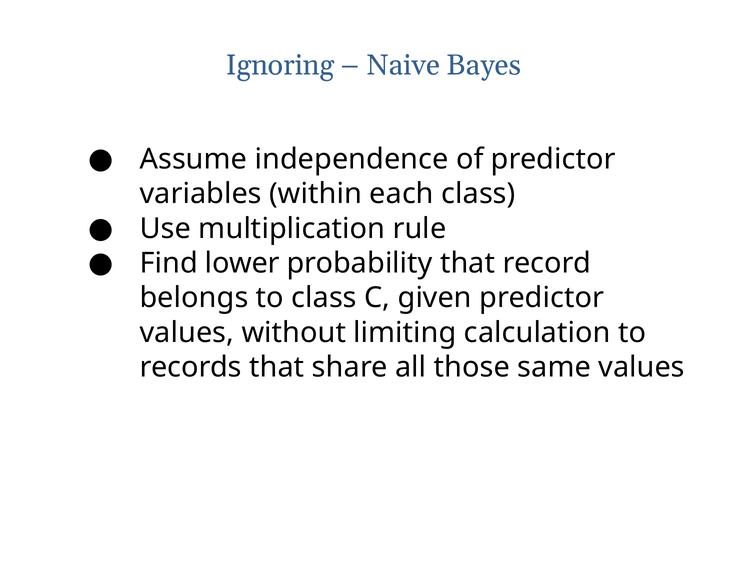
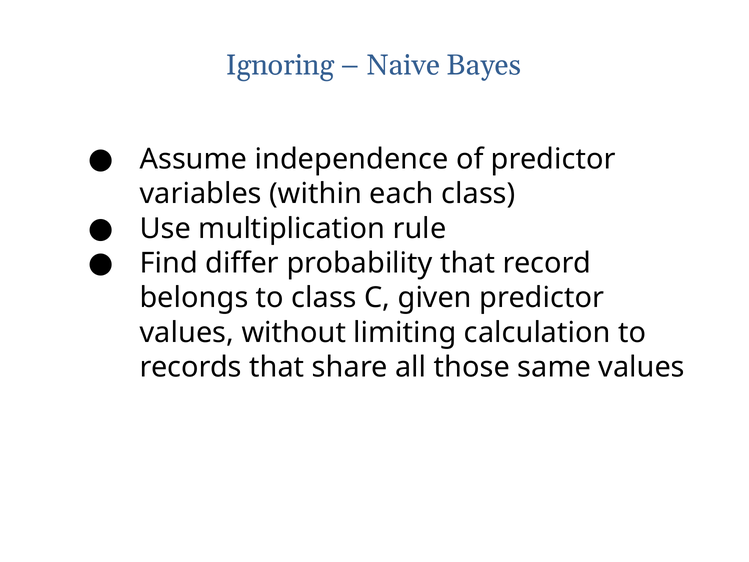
lower: lower -> differ
